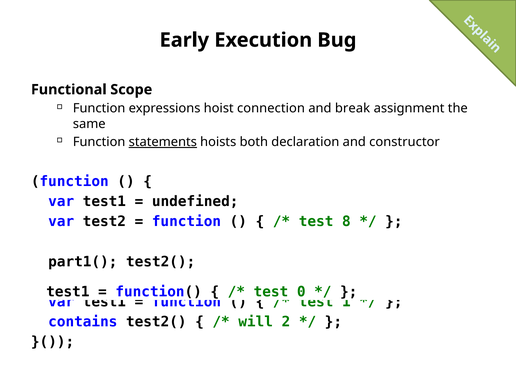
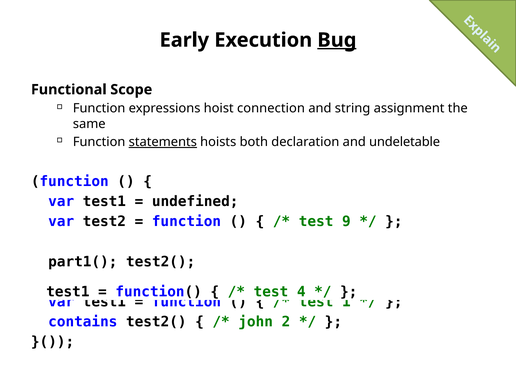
Bug underline: none -> present
break: break -> string
constructor: constructor -> undeletable
8: 8 -> 9
0: 0 -> 4
will: will -> john
